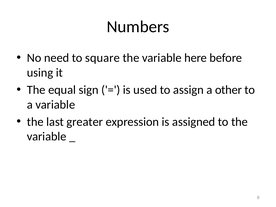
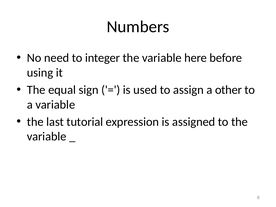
square: square -> integer
greater: greater -> tutorial
